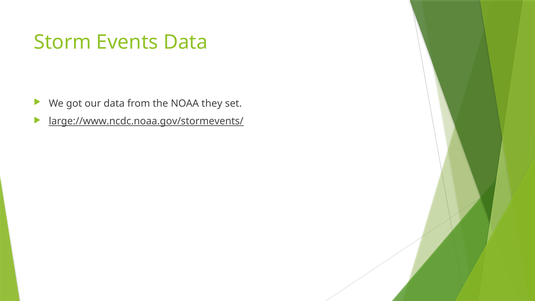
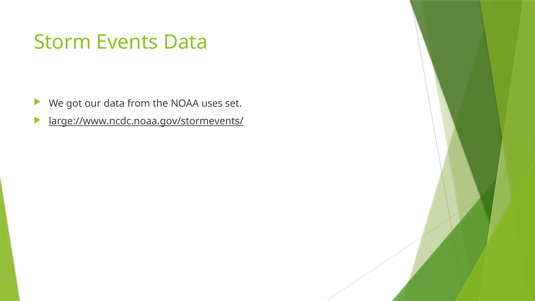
they: they -> uses
